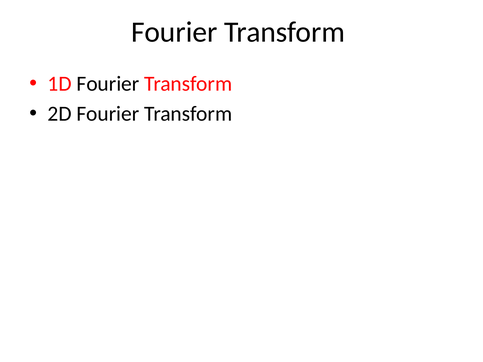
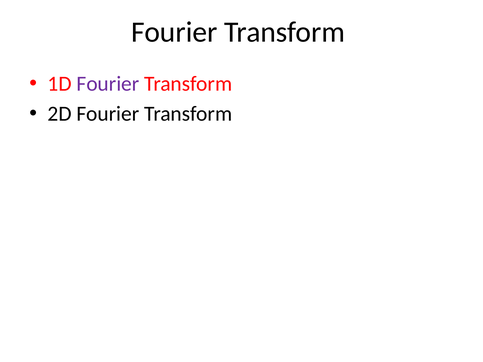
Fourier at (108, 84) colour: black -> purple
